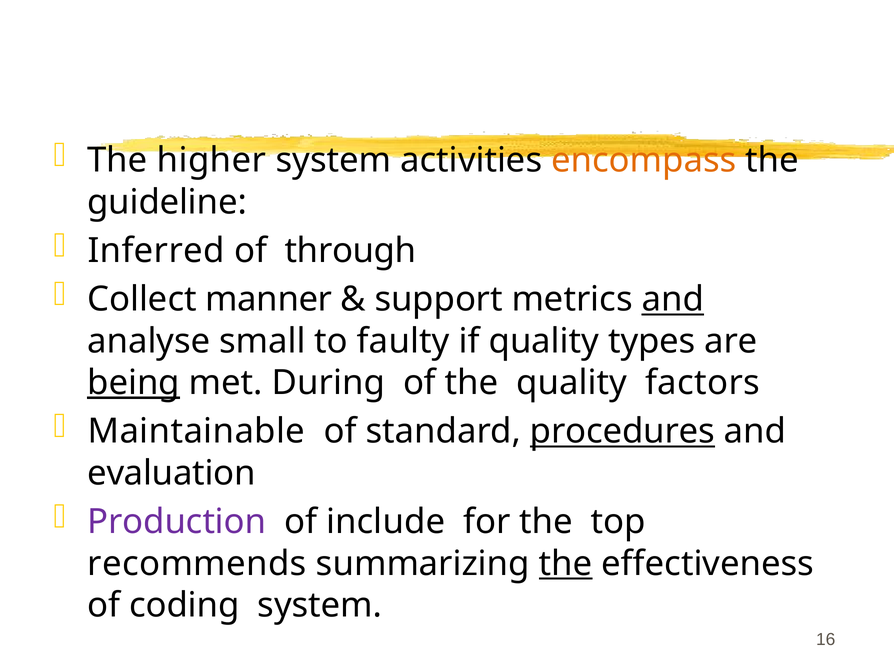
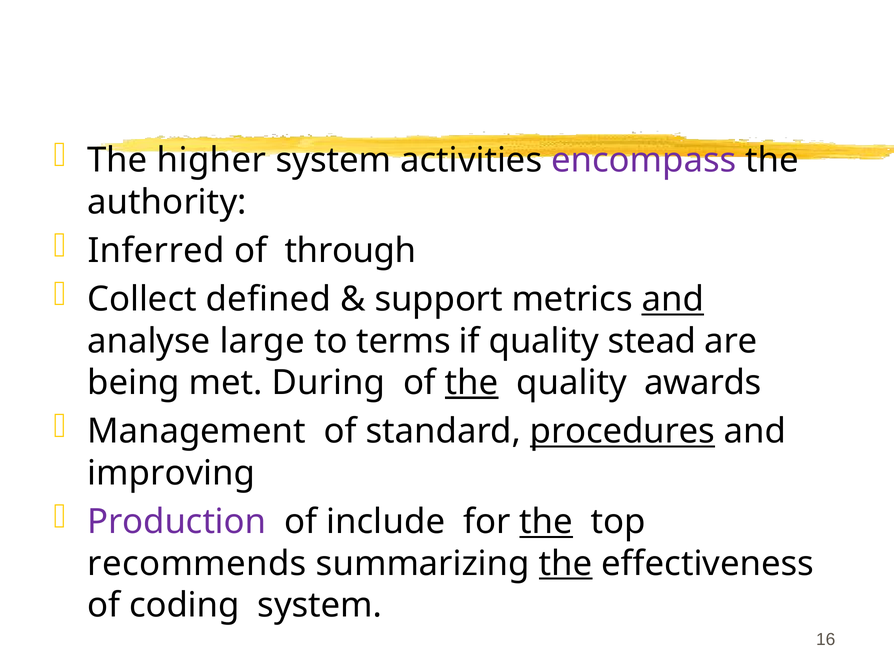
encompass colour: orange -> purple
guideline: guideline -> authority
manner: manner -> defined
small: small -> large
faulty: faulty -> terms
types: types -> stead
being underline: present -> none
the at (472, 383) underline: none -> present
factors: factors -> awards
Maintainable: Maintainable -> Management
evaluation: evaluation -> improving
the at (546, 522) underline: none -> present
